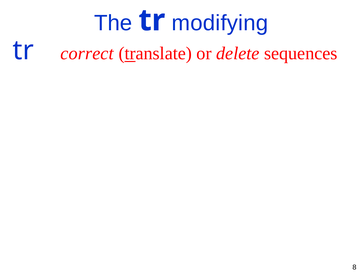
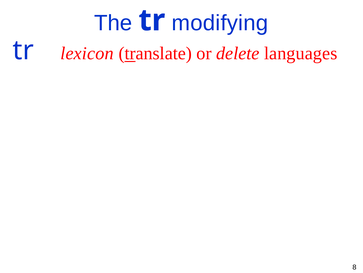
correct: correct -> lexicon
sequences: sequences -> languages
